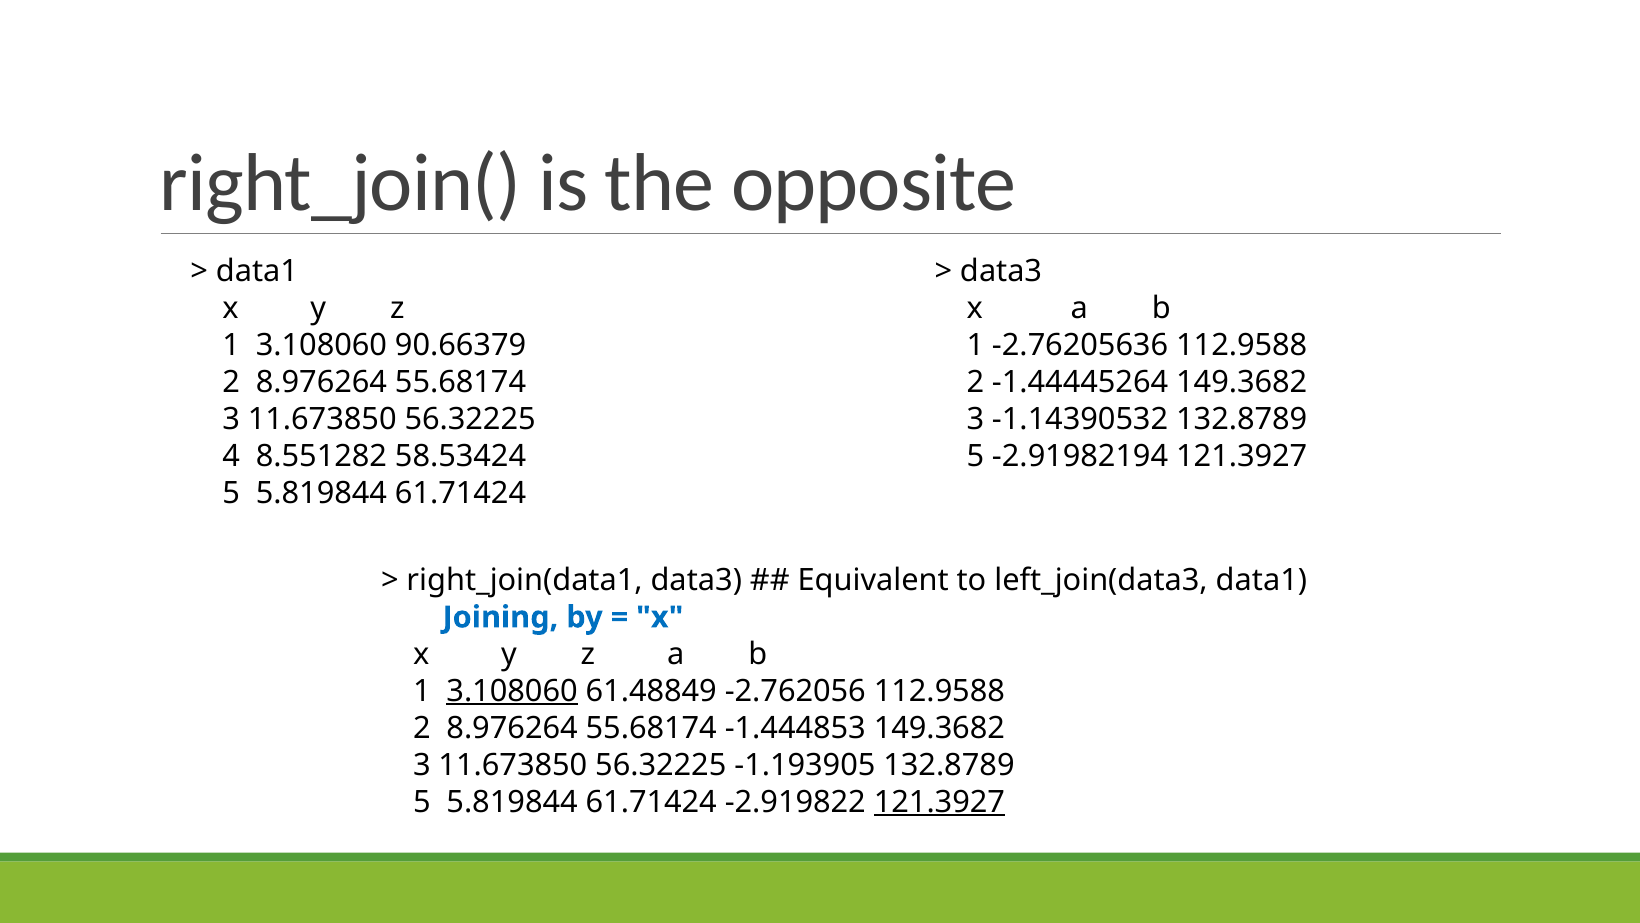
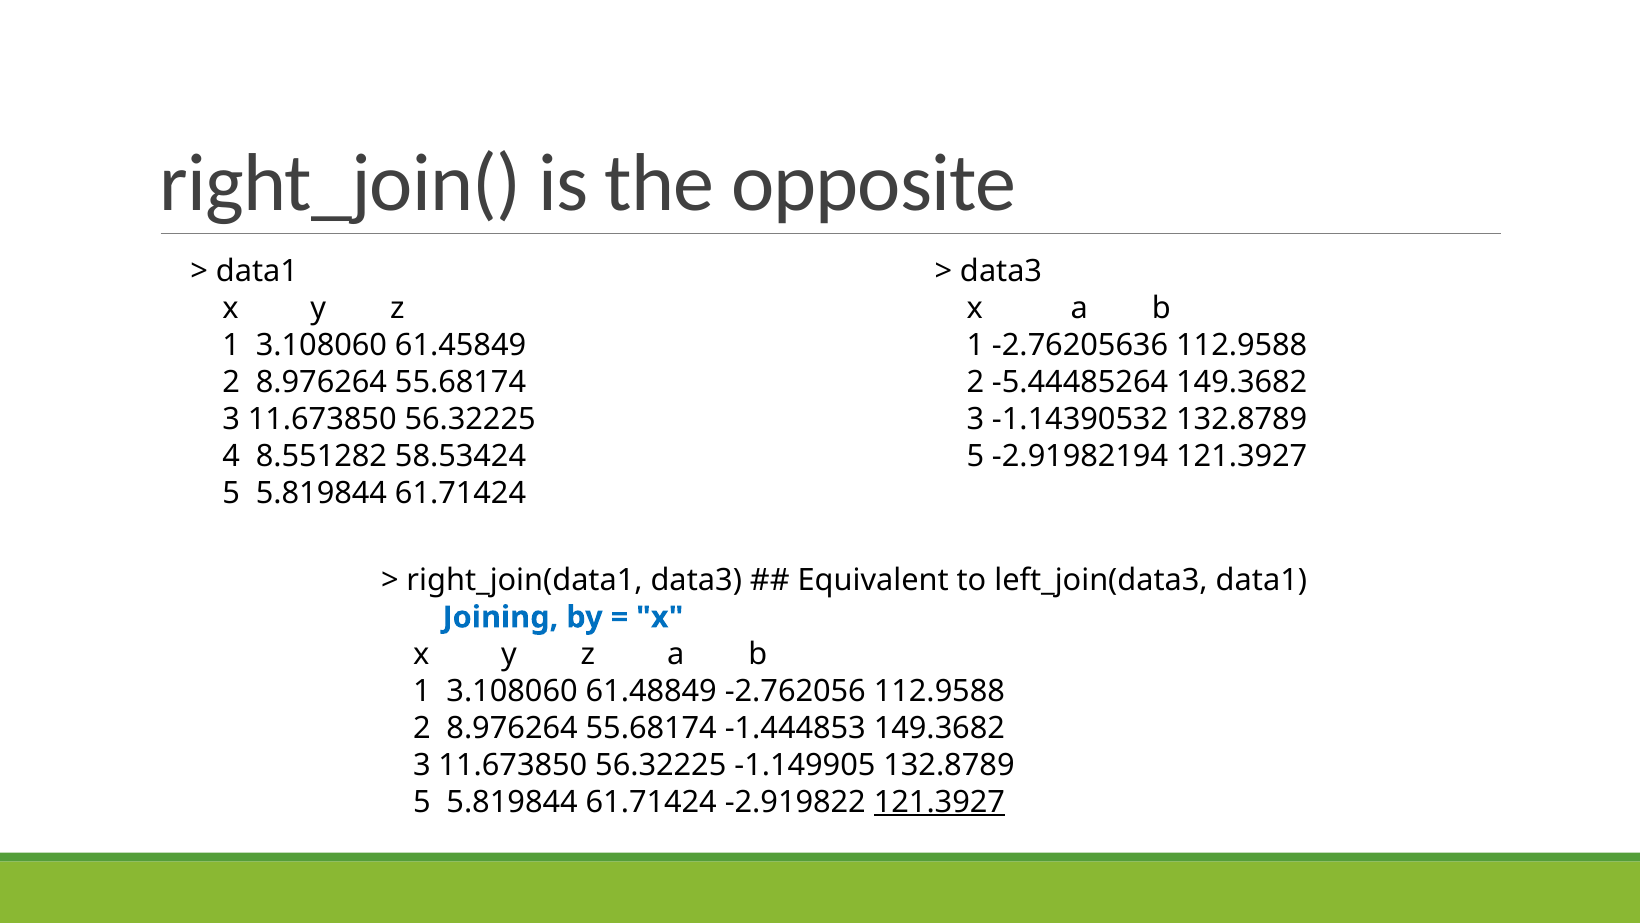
90.66379: 90.66379 -> 61.45849
-1.44445264: -1.44445264 -> -5.44485264
3.108060 at (512, 691) underline: present -> none
-1.193905: -1.193905 -> -1.149905
